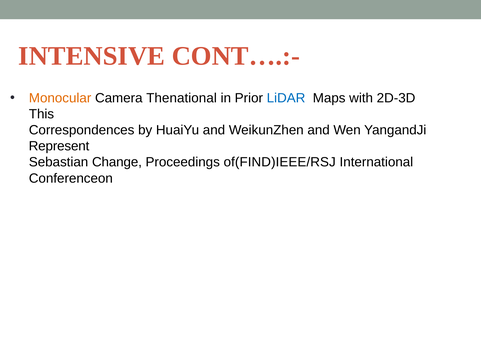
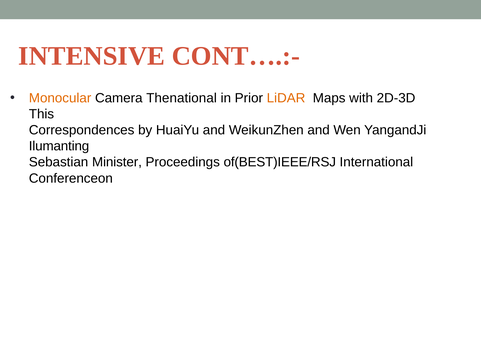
LiDAR colour: blue -> orange
Represent: Represent -> Ilumanting
Change: Change -> Minister
of(FIND)IEEE/RSJ: of(FIND)IEEE/RSJ -> of(BEST)IEEE/RSJ
